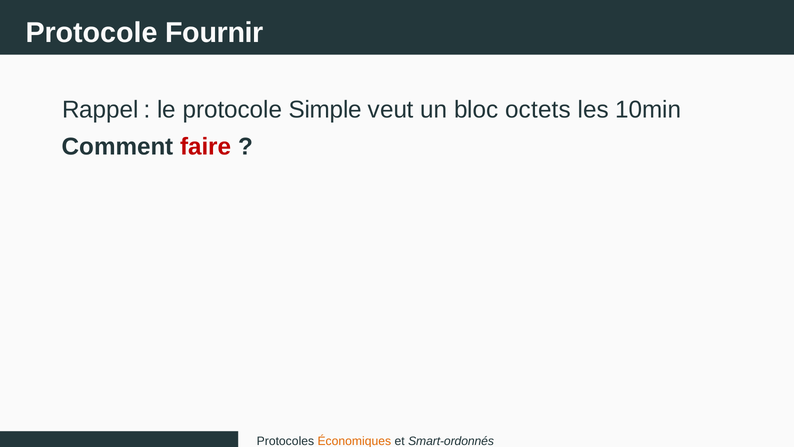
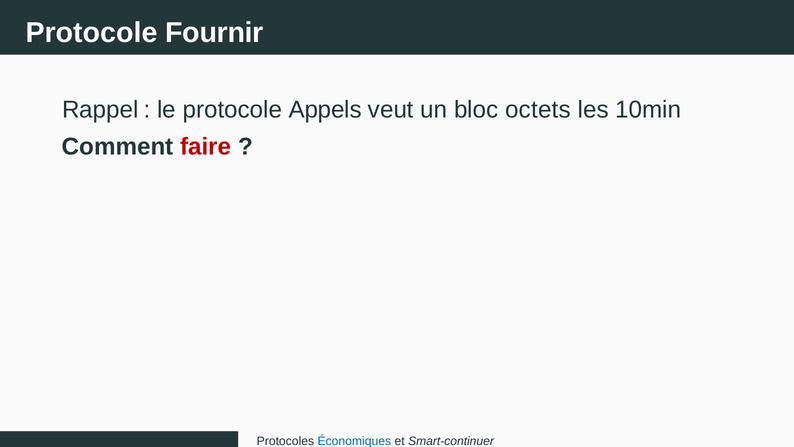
Simple: Simple -> Appels
Économiques colour: orange -> blue
Smart-ordonnés: Smart-ordonnés -> Smart-continuer
